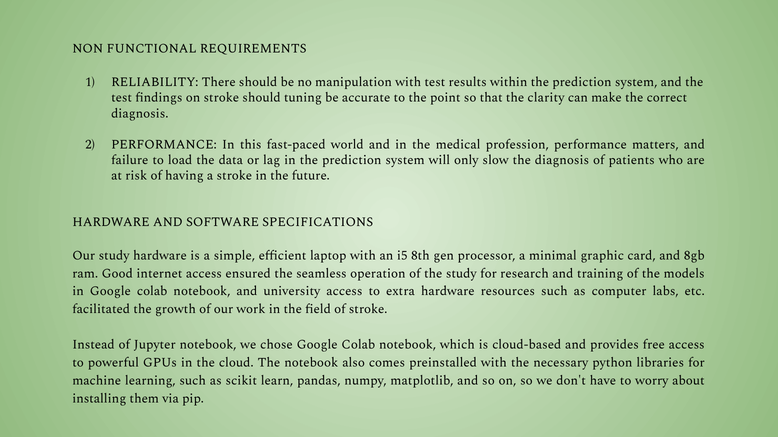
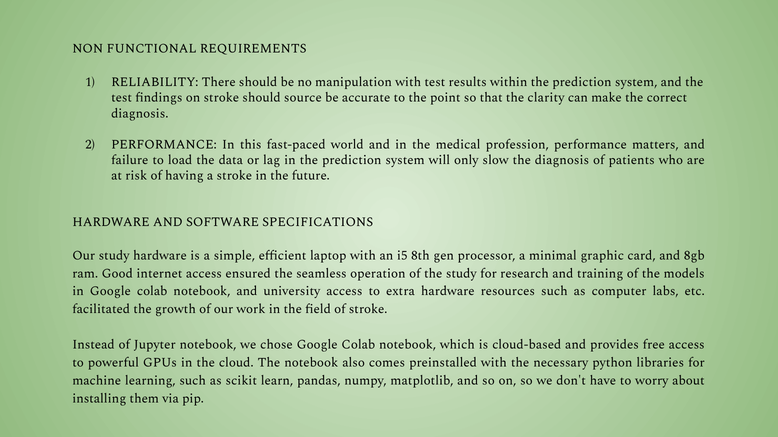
tuning: tuning -> source
